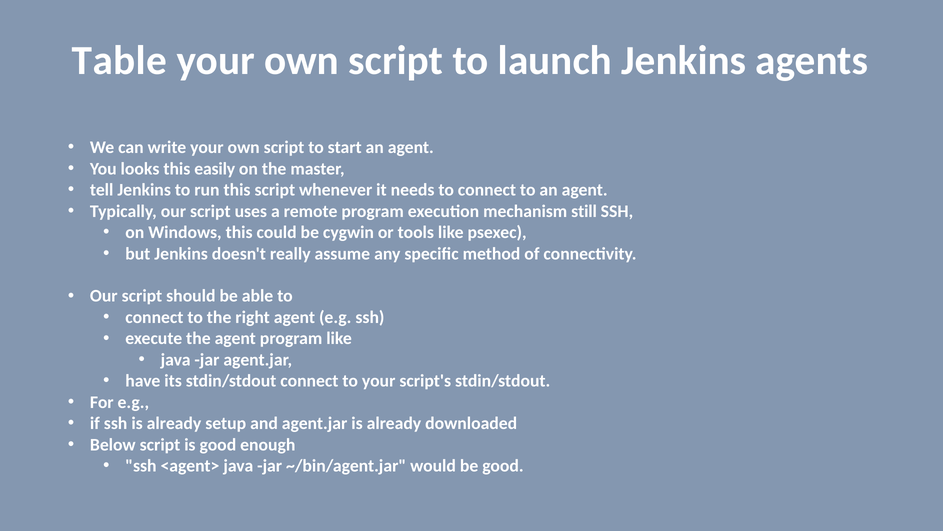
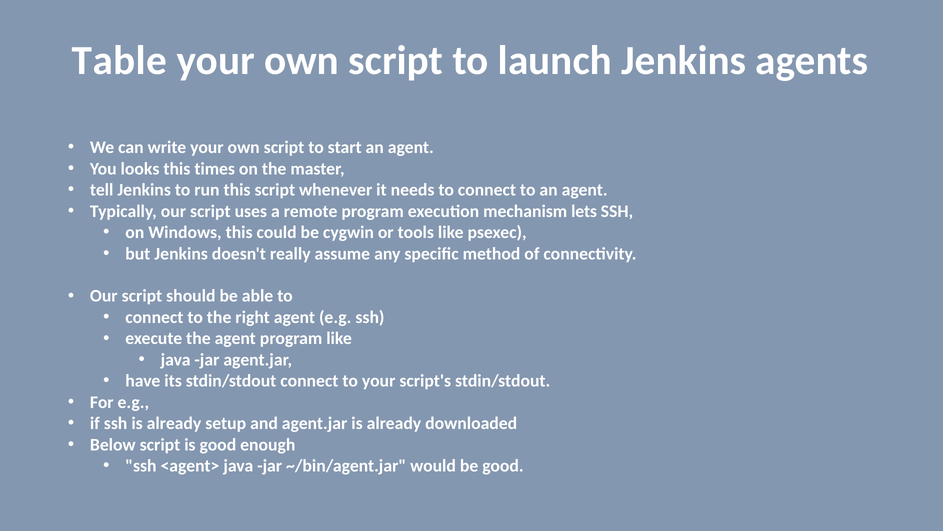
easily: easily -> times
still: still -> lets
